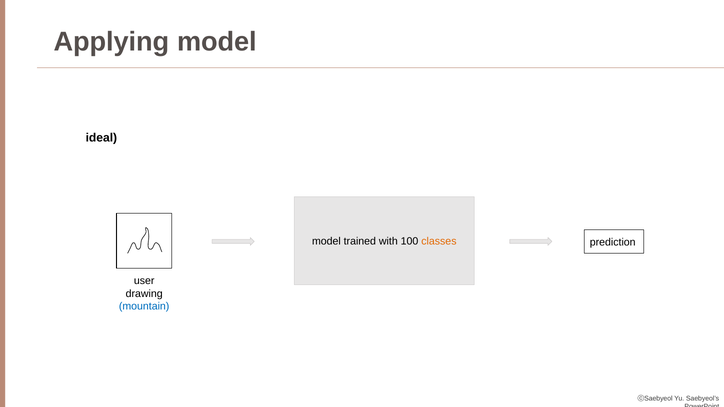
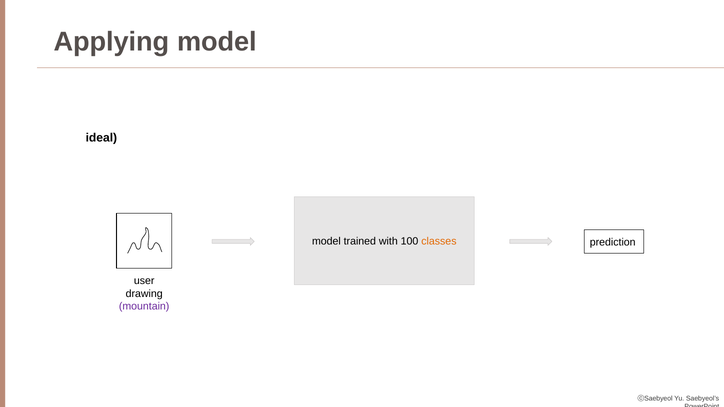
mountain colour: blue -> purple
